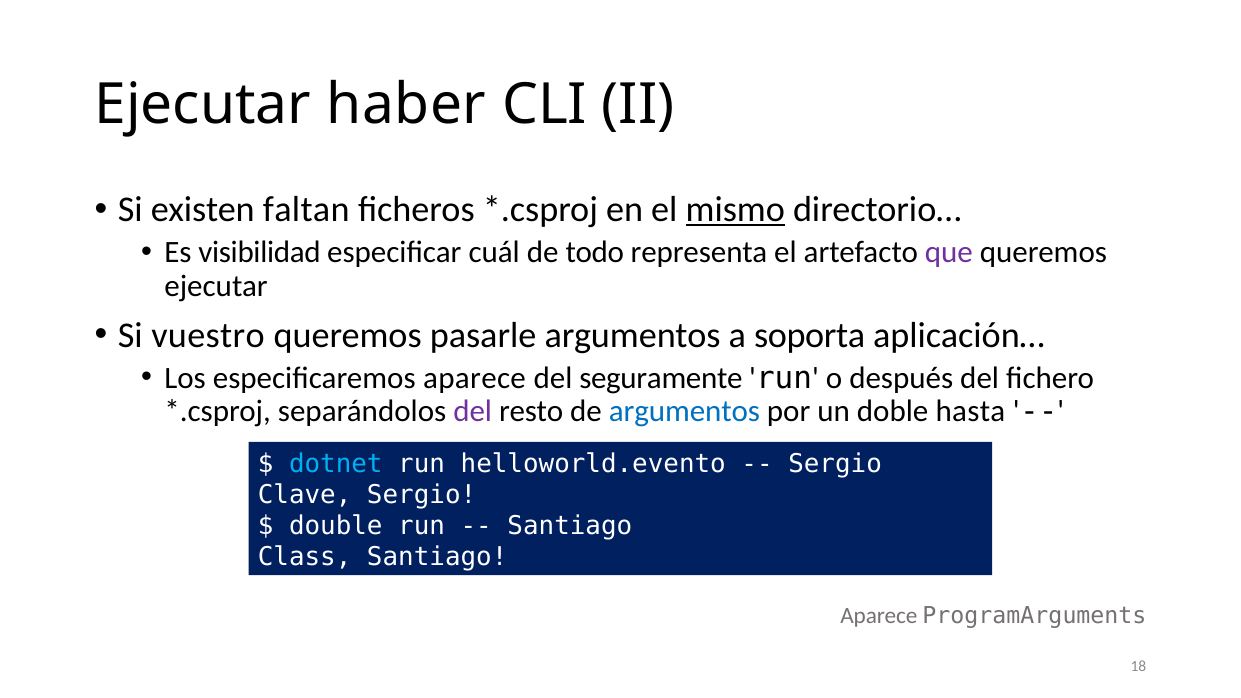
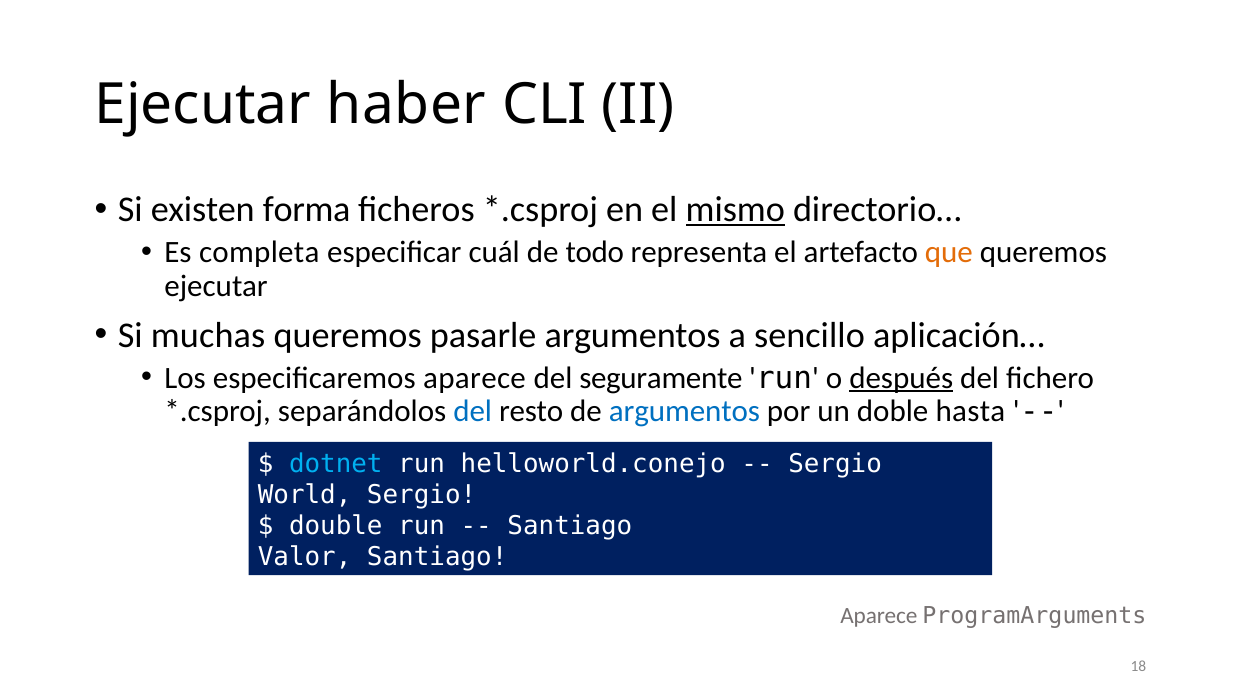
faltan: faltan -> forma
visibilidad: visibilidad -> completa
que colour: purple -> orange
vuestro: vuestro -> muchas
soporta: soporta -> sencillo
después underline: none -> present
del at (473, 411) colour: purple -> blue
helloworld.evento: helloworld.evento -> helloworld.conejo
Clave: Clave -> World
Class: Class -> Valor
